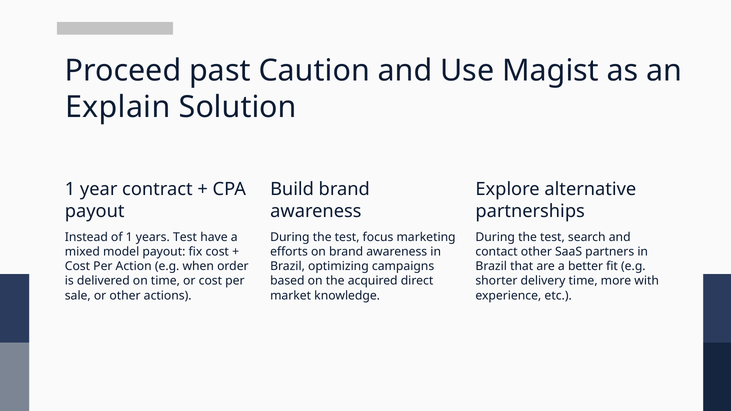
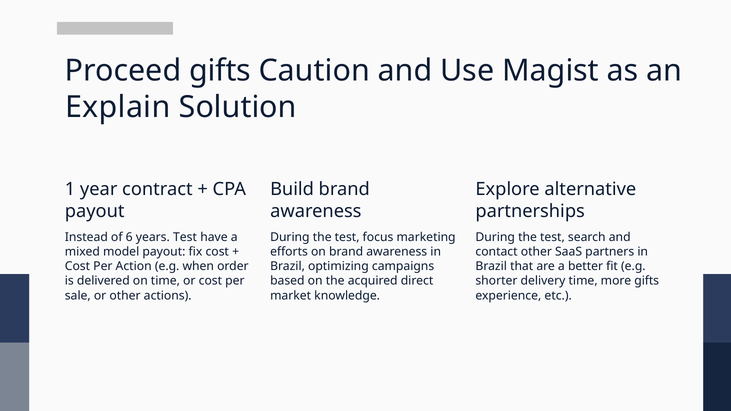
Proceed past: past -> gifts
of 1: 1 -> 6
more with: with -> gifts
